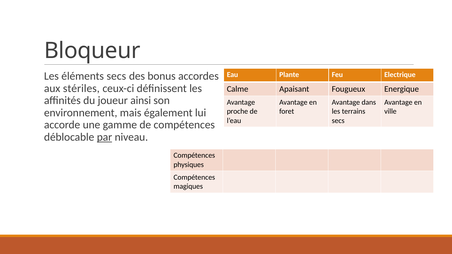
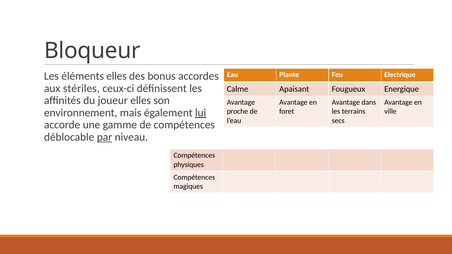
éléments secs: secs -> elles
joueur ainsi: ainsi -> elles
lui underline: none -> present
